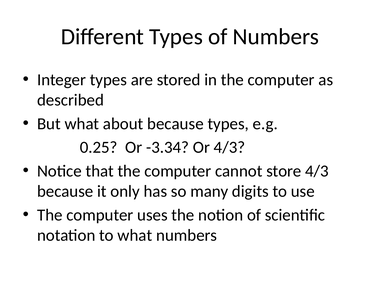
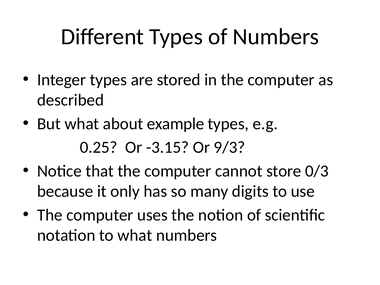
about because: because -> example
-3.34: -3.34 -> -3.15
Or 4/3: 4/3 -> 9/3
store 4/3: 4/3 -> 0/3
